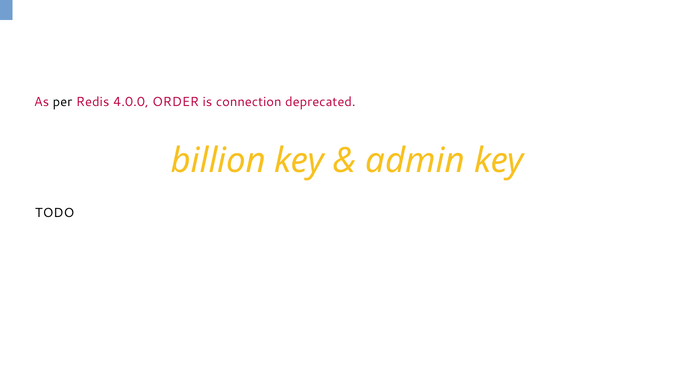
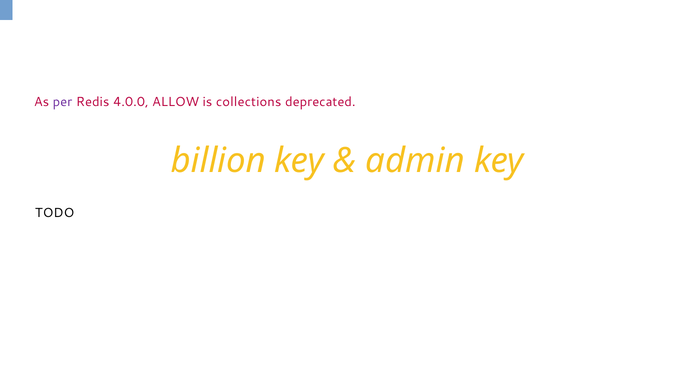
per colour: black -> purple
ORDER: ORDER -> ALLOW
connection: connection -> collections
